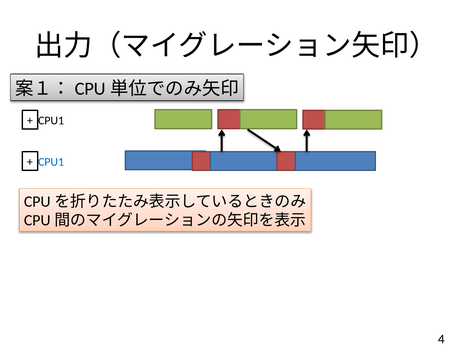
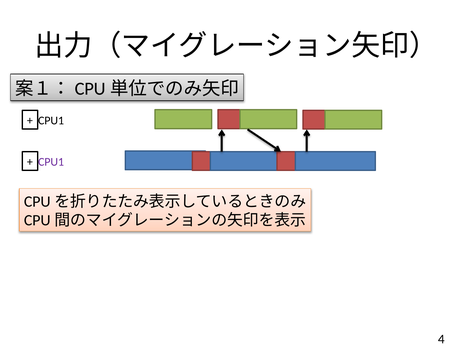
CPU1 at (51, 162) colour: blue -> purple
